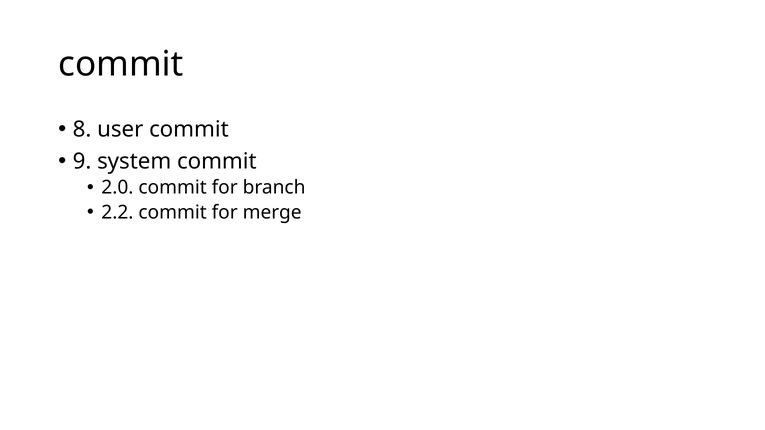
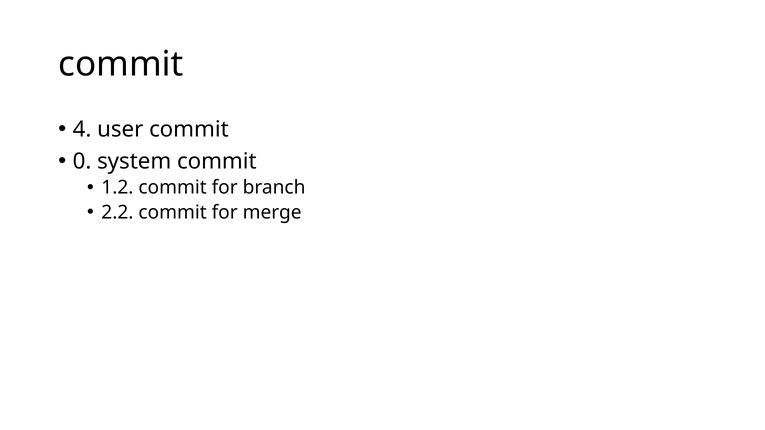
8: 8 -> 4
9: 9 -> 0
2.0: 2.0 -> 1.2
